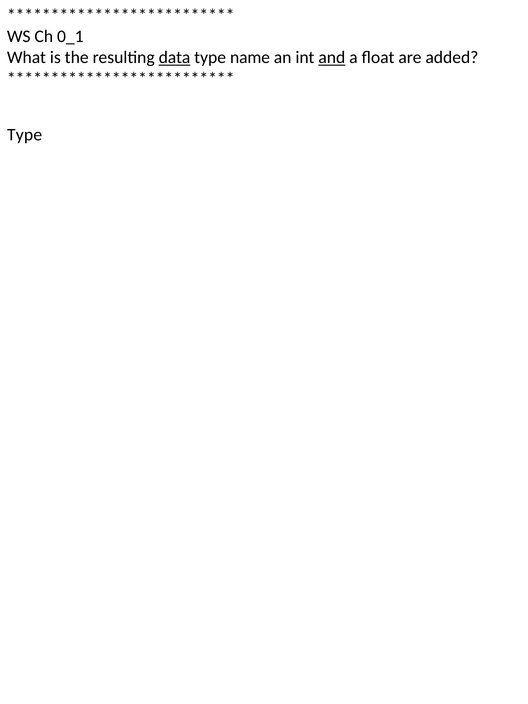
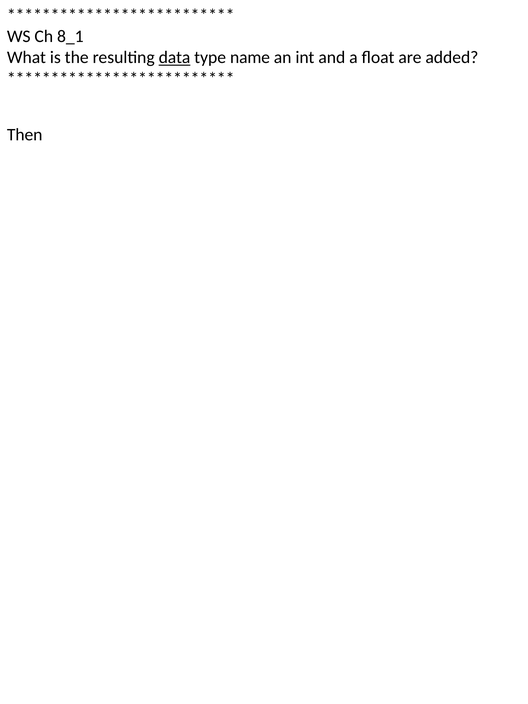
0_1: 0_1 -> 8_1
and underline: present -> none
Type at (25, 135): Type -> Then
